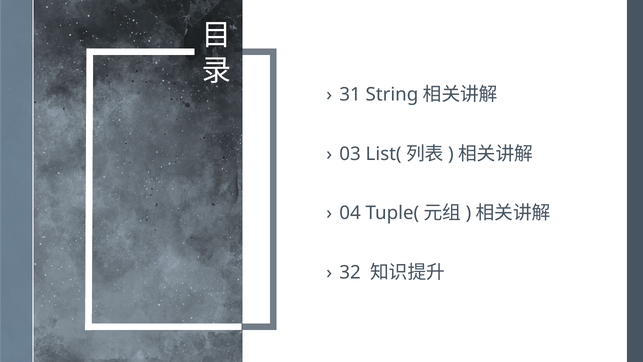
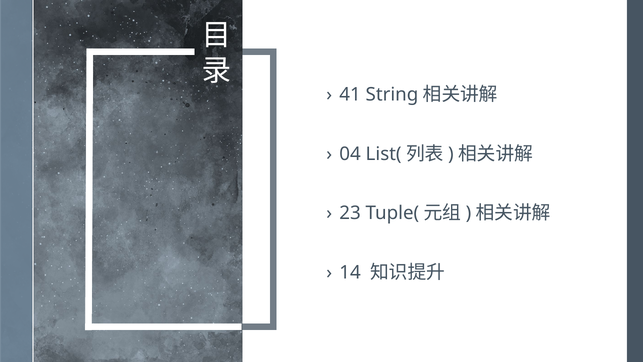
31: 31 -> 41
03: 03 -> 04
04: 04 -> 23
32: 32 -> 14
